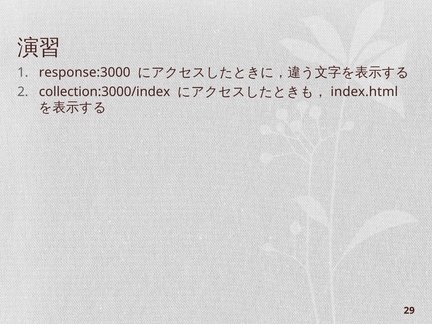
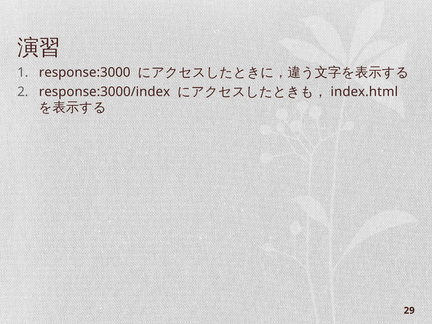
collection:3000/index: collection:3000/index -> response:3000/index
